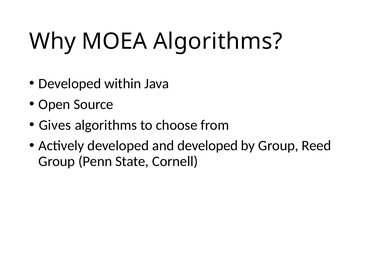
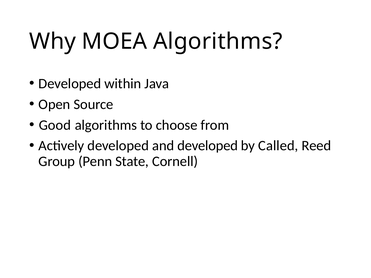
Gives: Gives -> Good
by Group: Group -> Called
